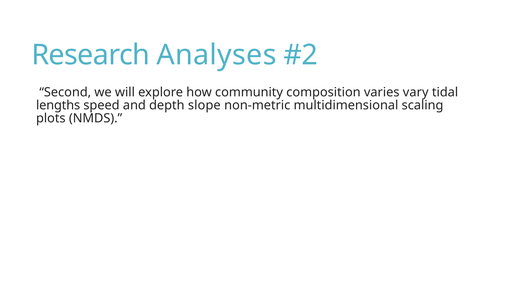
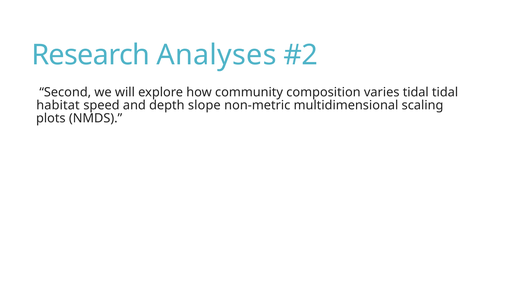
varies vary: vary -> tidal
lengths: lengths -> habitat
